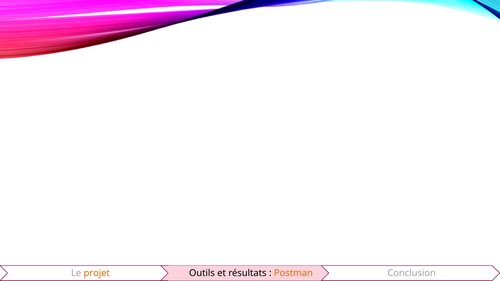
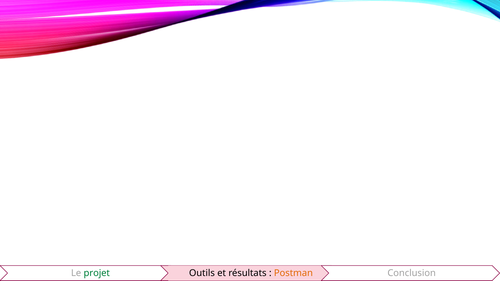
projet colour: orange -> green
